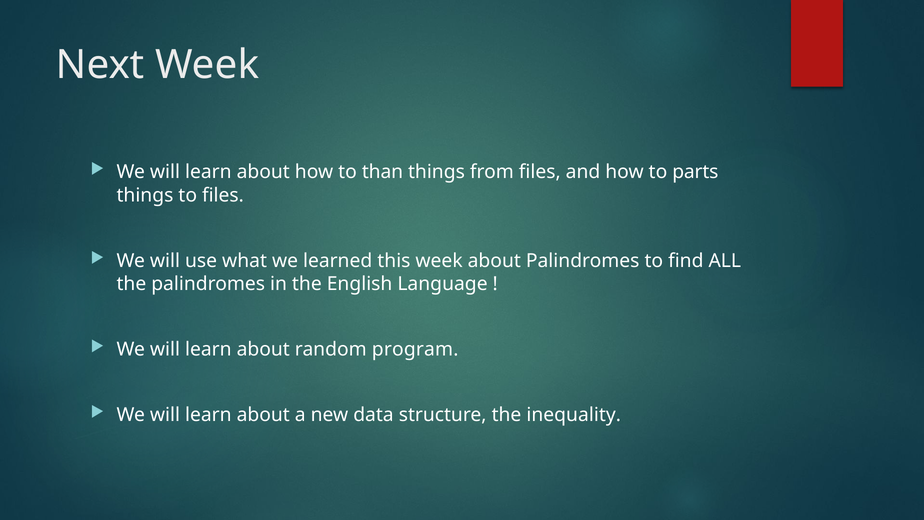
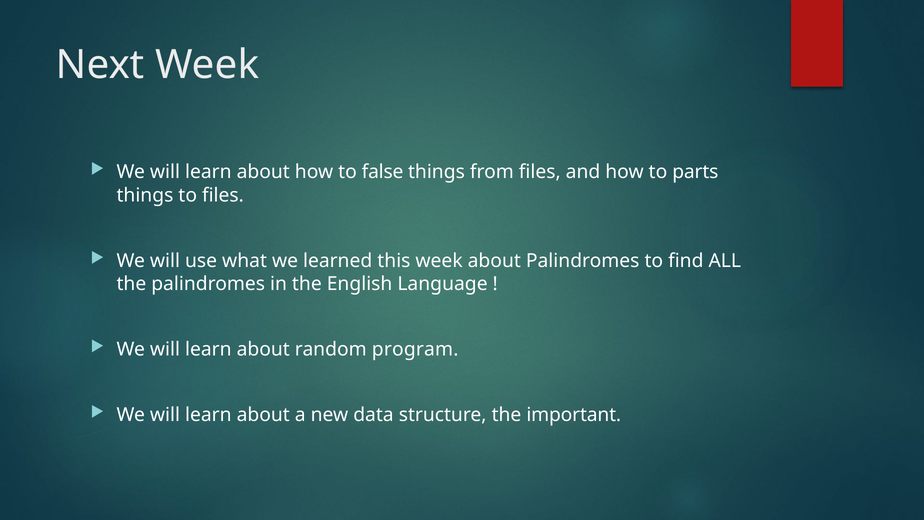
than: than -> false
inequality: inequality -> important
